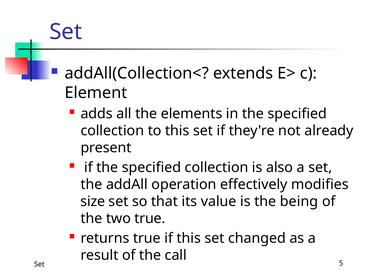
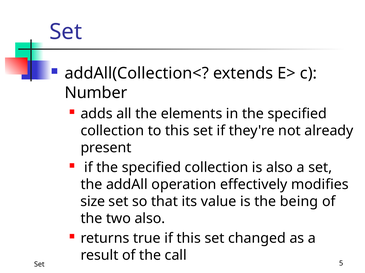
Element: Element -> Number
two true: true -> also
